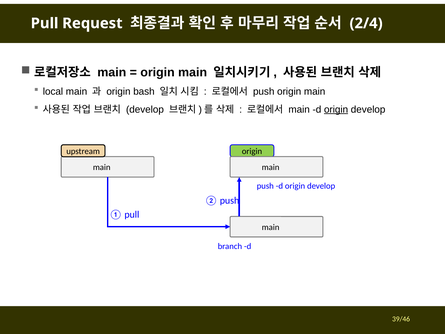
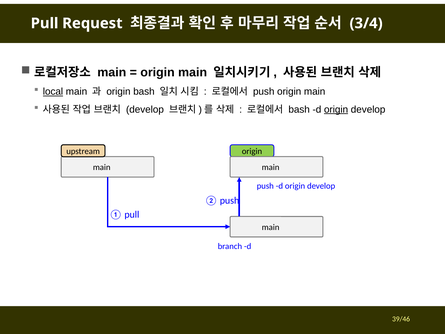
2/4: 2/4 -> 3/4
local underline: none -> present
main at (299, 109): main -> bash
